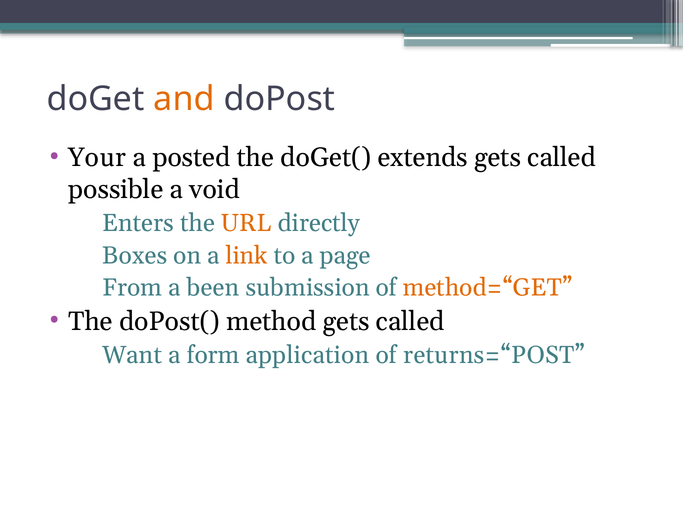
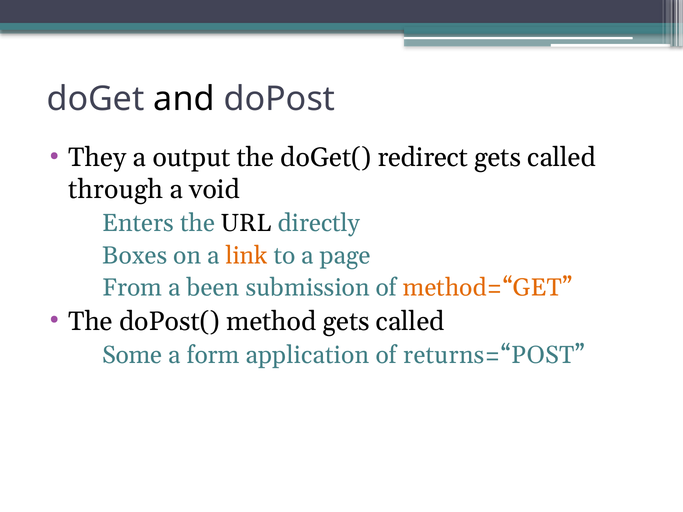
and colour: orange -> black
Your: Your -> They
posted: posted -> output
extends: extends -> redirect
possible: possible -> through
URL colour: orange -> black
Want: Want -> Some
